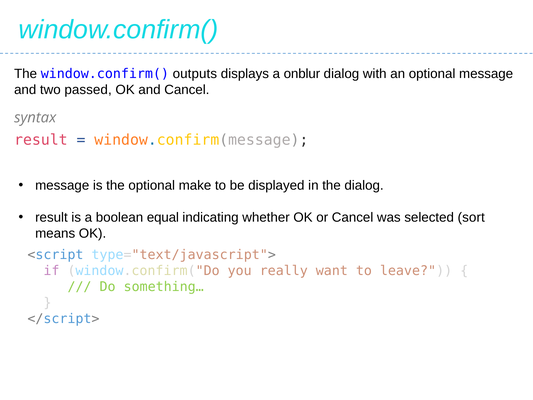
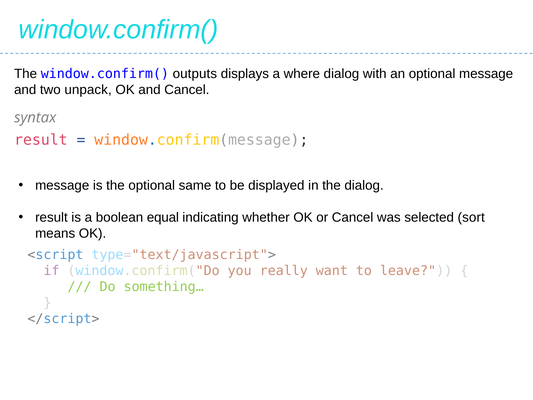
onblur: onblur -> where
passed: passed -> unpack
make: make -> same
